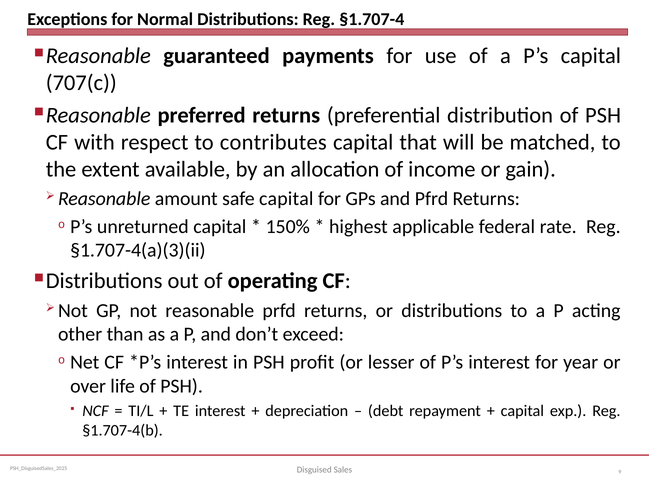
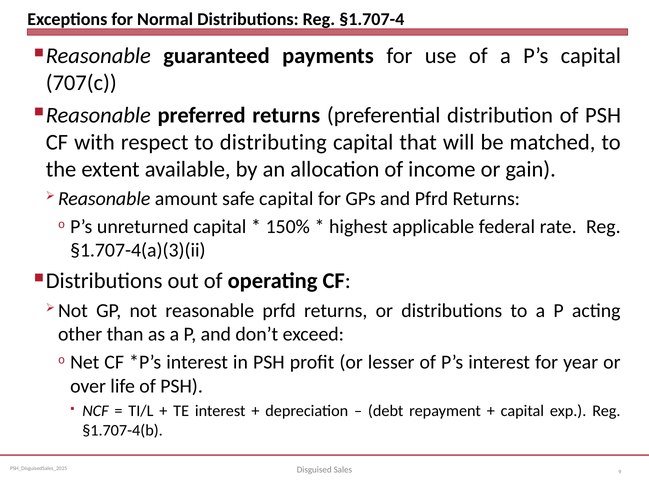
contributes: contributes -> distributing
